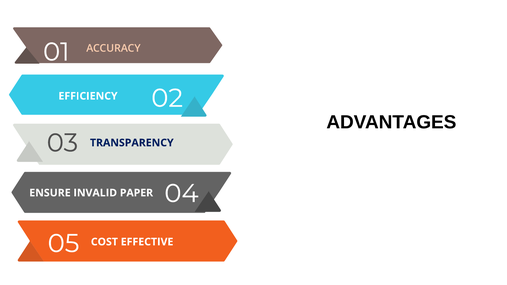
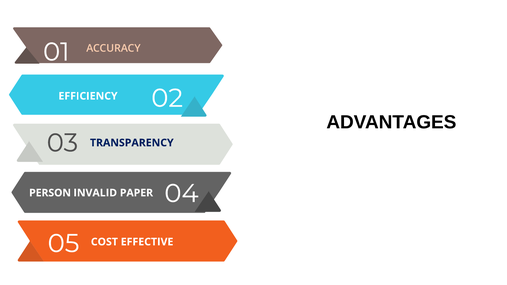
ENSURE: ENSURE -> PERSON
